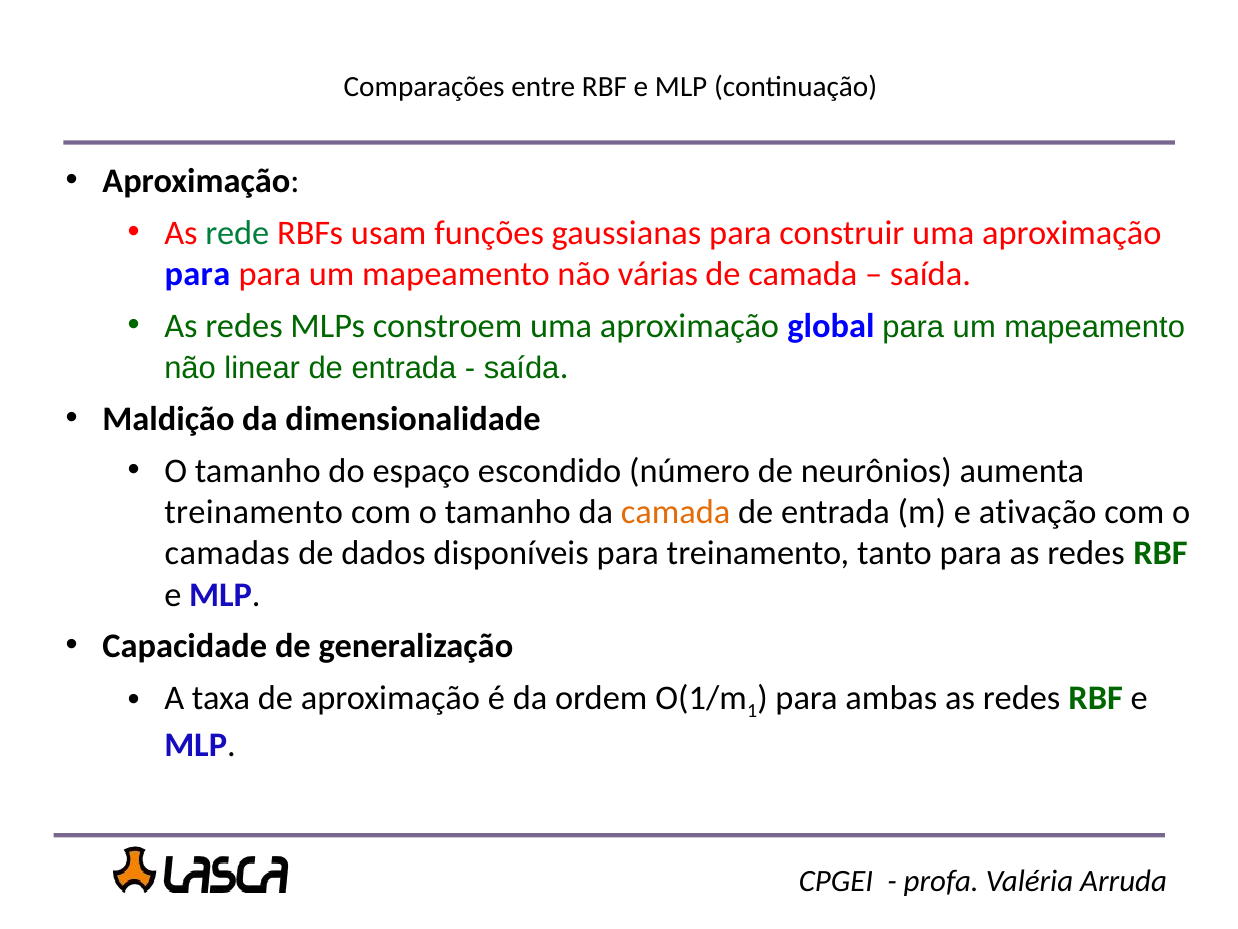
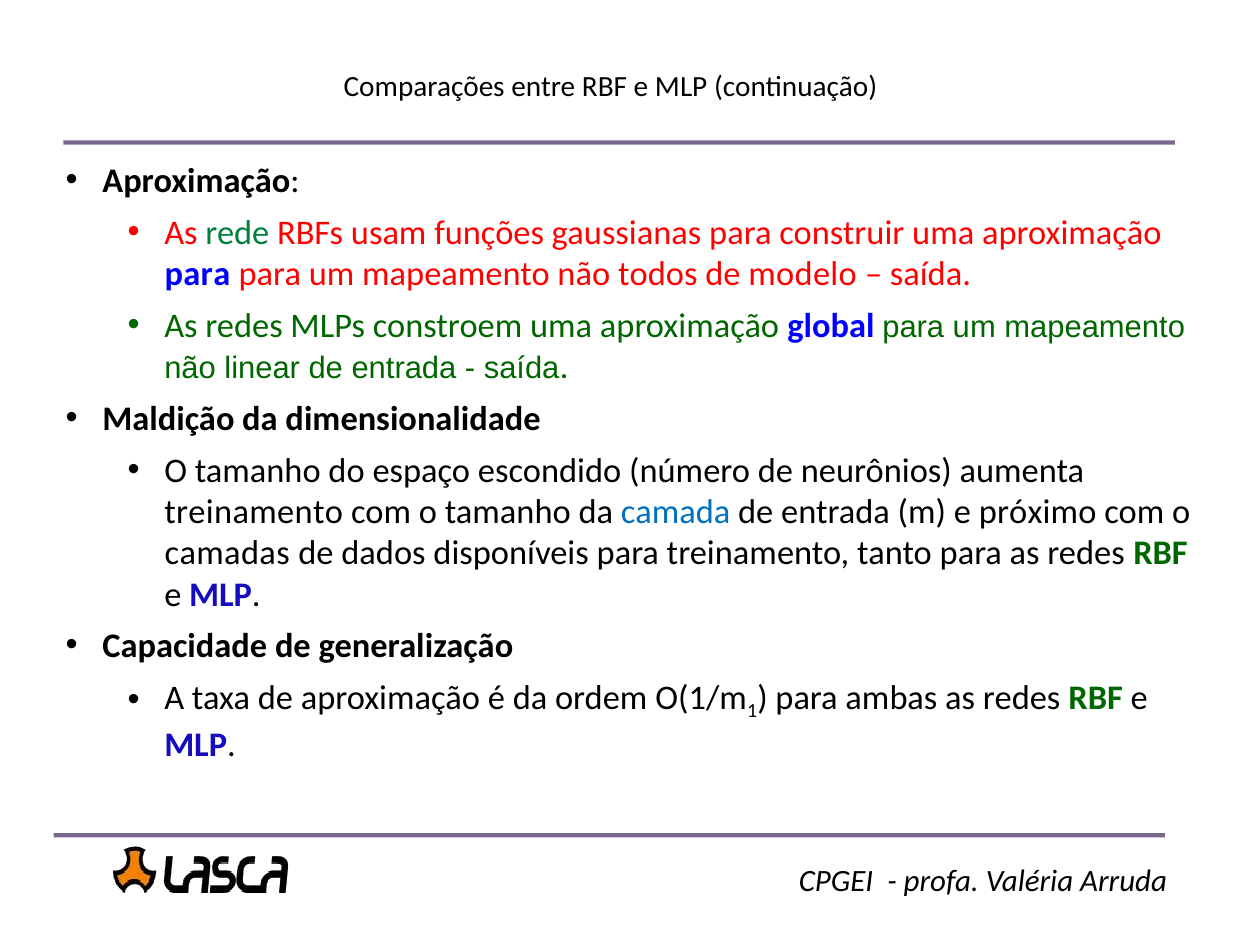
várias: várias -> todos
de camada: camada -> modelo
camada at (676, 512) colour: orange -> blue
ativação: ativação -> próximo
